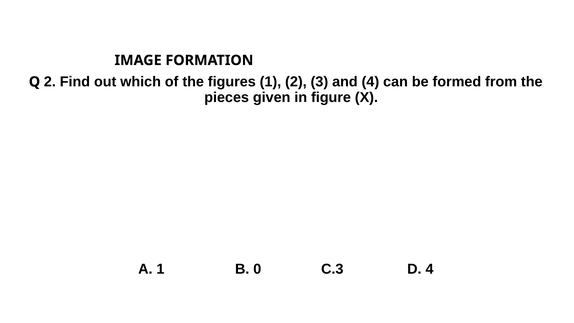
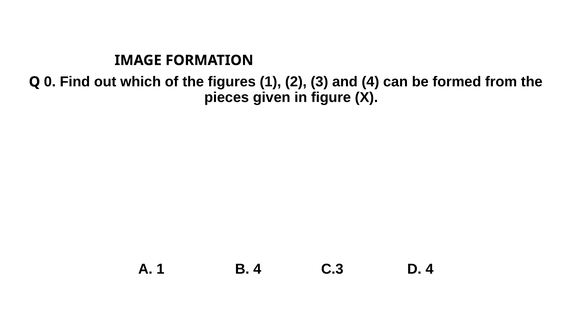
Q 2: 2 -> 0
B 0: 0 -> 4
